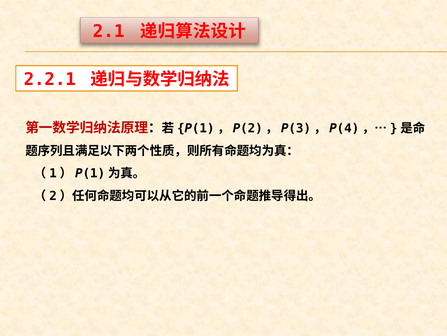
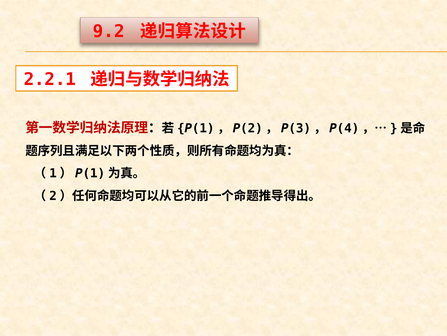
2.1: 2.1 -> 9.2
